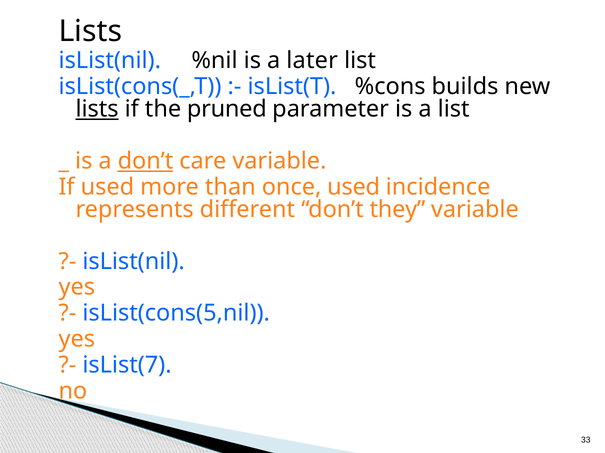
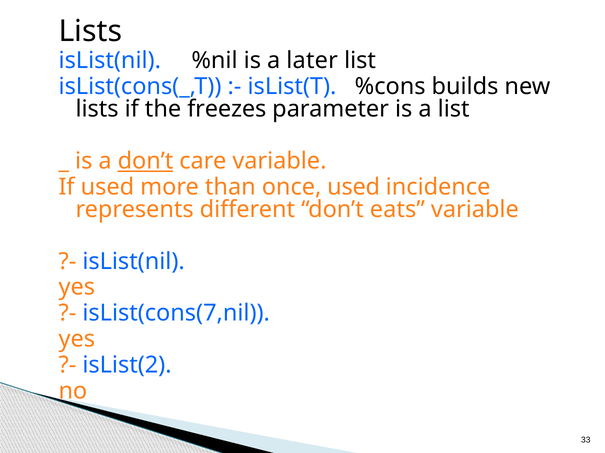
lists at (97, 109) underline: present -> none
pruned: pruned -> freezes
they: they -> eats
isList(cons(5,nil: isList(cons(5,nil -> isList(cons(7,nil
isList(7: isList(7 -> isList(2
